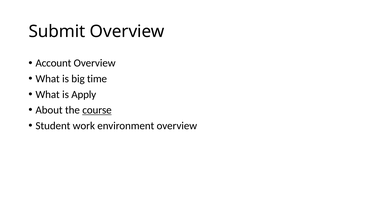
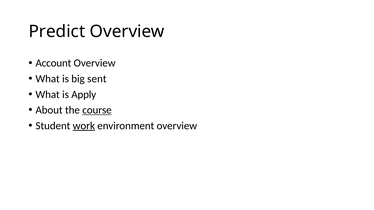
Submit: Submit -> Predict
time: time -> sent
work underline: none -> present
